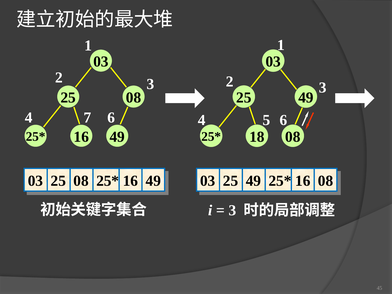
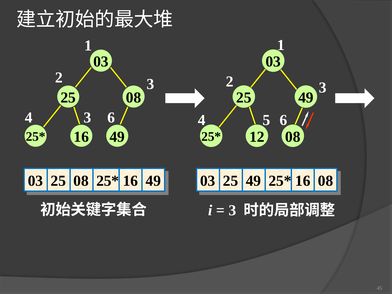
4 7: 7 -> 3
18: 18 -> 12
